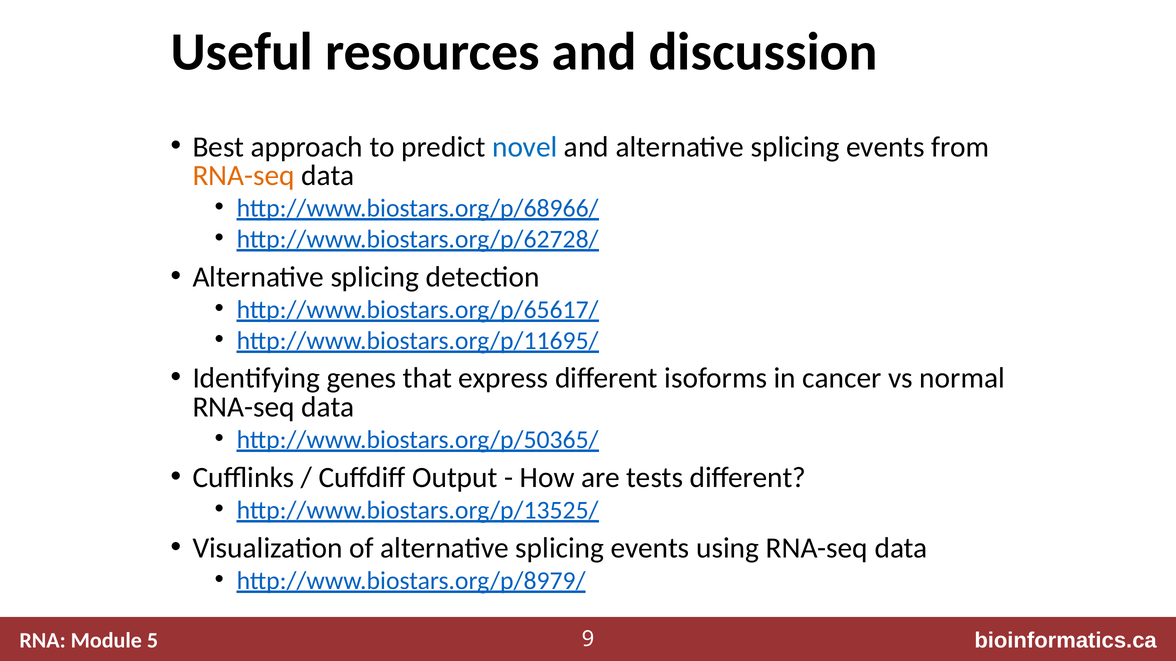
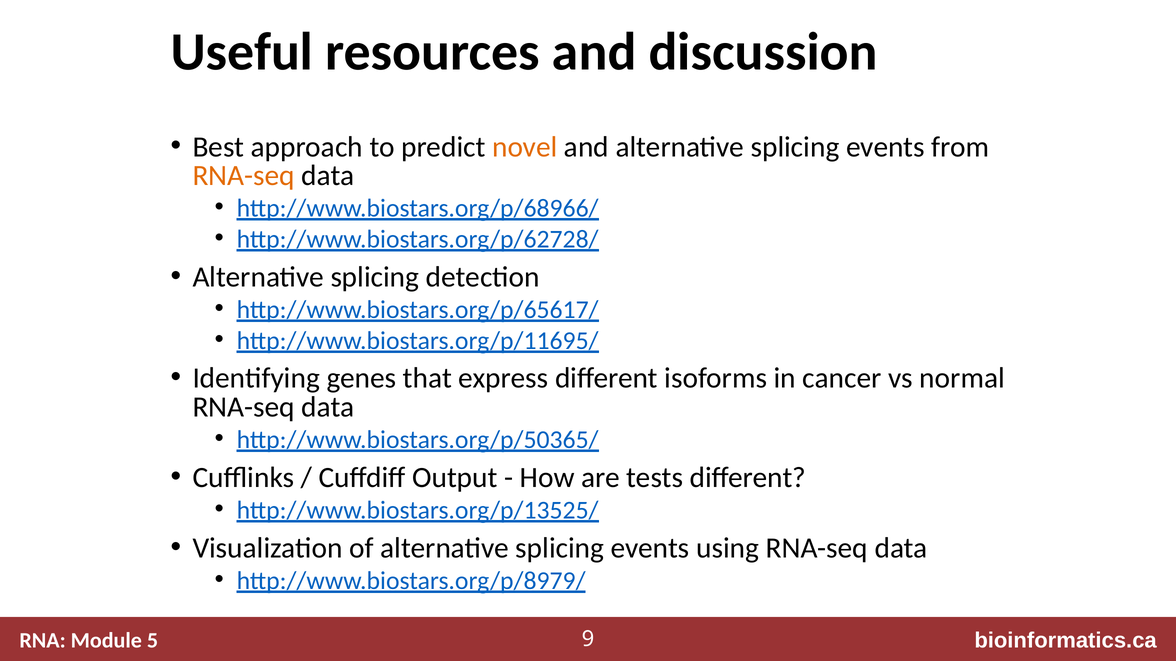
novel colour: blue -> orange
